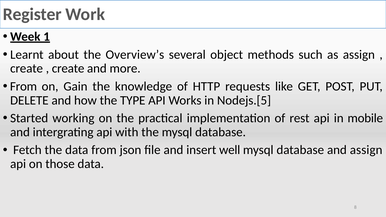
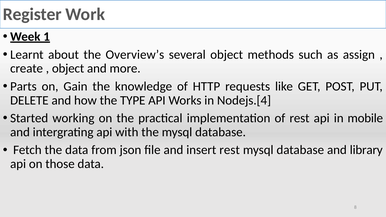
create at (68, 68): create -> object
From at (23, 86): From -> Parts
Nodejs.[5: Nodejs.[5 -> Nodejs.[4
insert well: well -> rest
and assign: assign -> library
